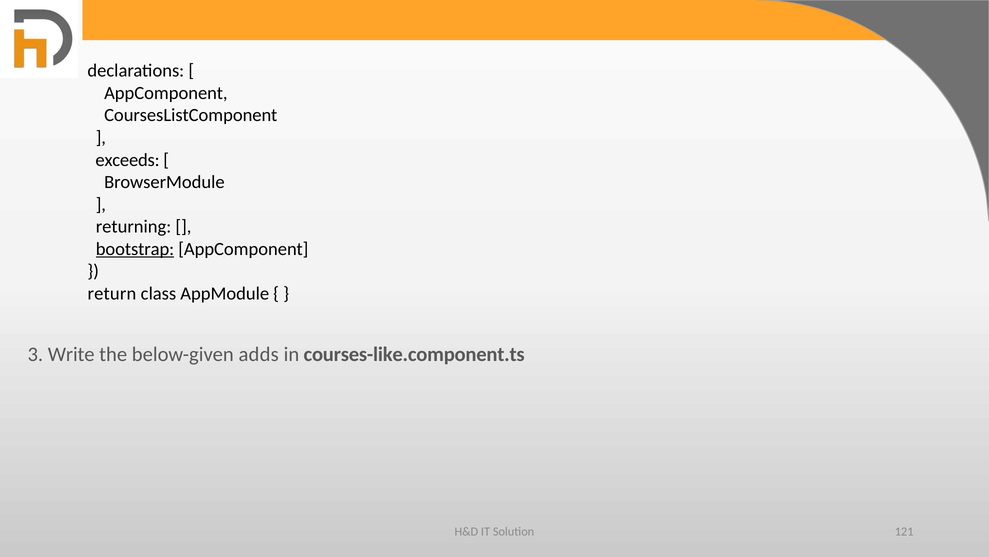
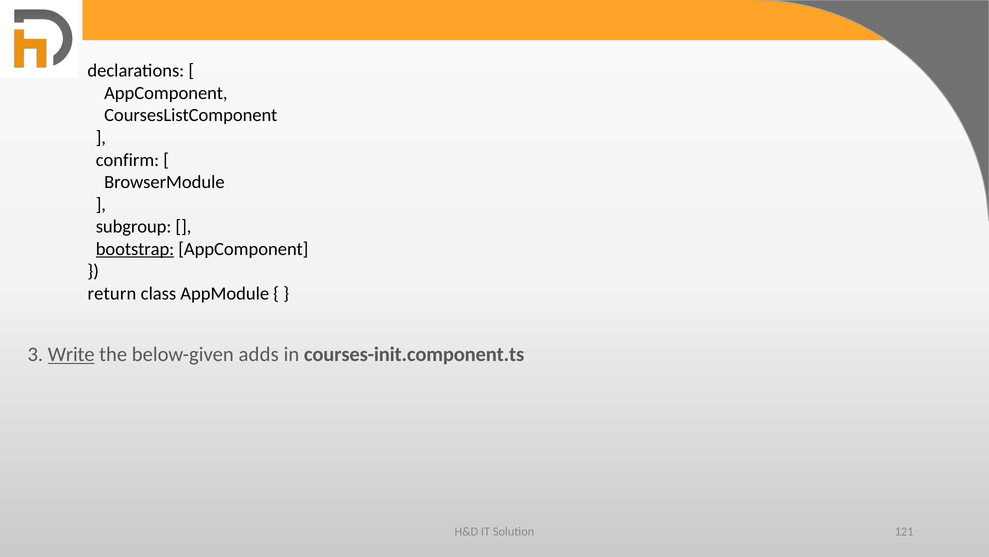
exceeds: exceeds -> confirm
returning: returning -> subgroup
Write underline: none -> present
courses-like.component.ts: courses-like.component.ts -> courses-init.component.ts
